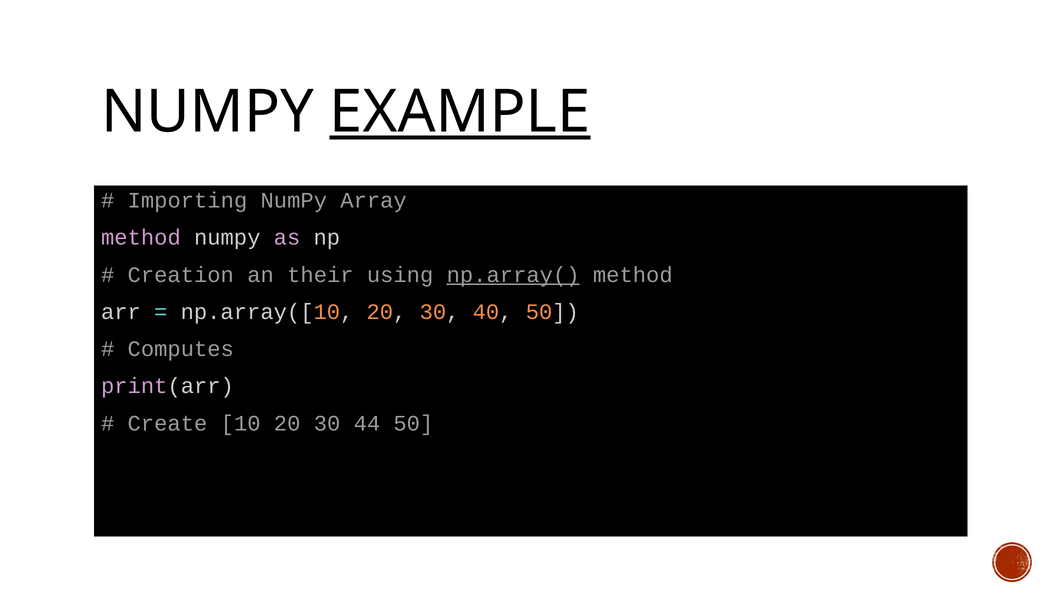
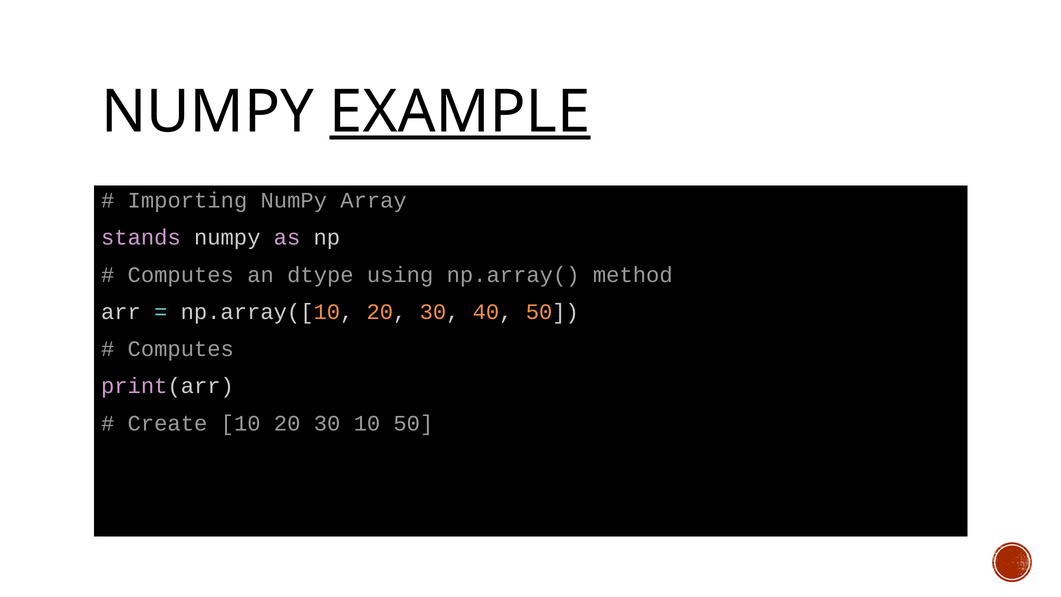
method at (141, 238): method -> stands
Creation at (181, 275): Creation -> Computes
their: their -> dtype
np.array( underline: present -> none
30 44: 44 -> 10
